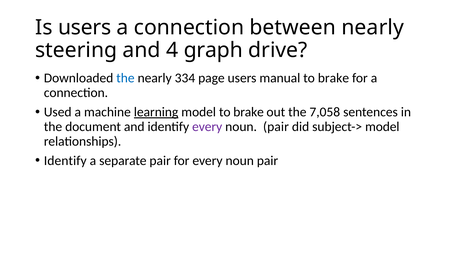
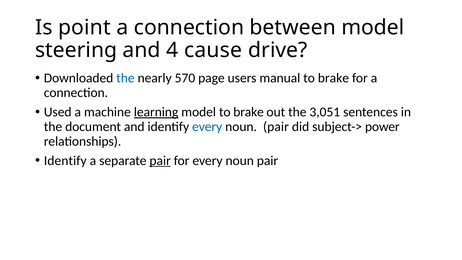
Is users: users -> point
between nearly: nearly -> model
graph: graph -> cause
334: 334 -> 570
7,058: 7,058 -> 3,051
every at (207, 127) colour: purple -> blue
subject-> model: model -> power
pair at (160, 161) underline: none -> present
